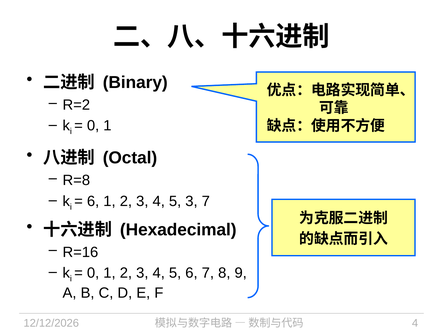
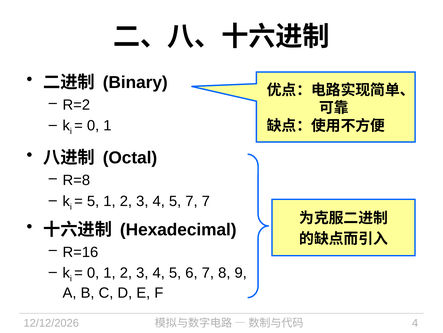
6 at (93, 201): 6 -> 5
5 3: 3 -> 7
